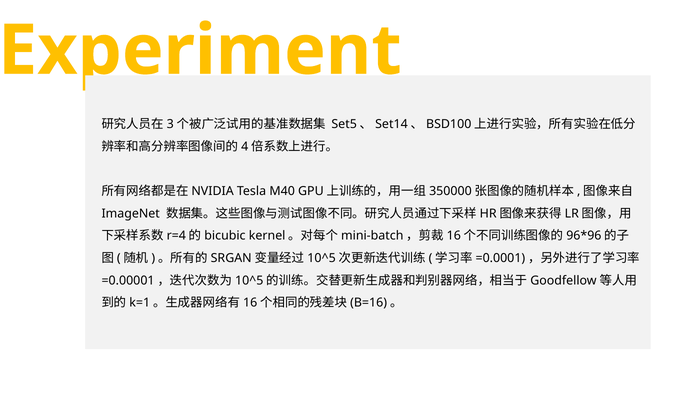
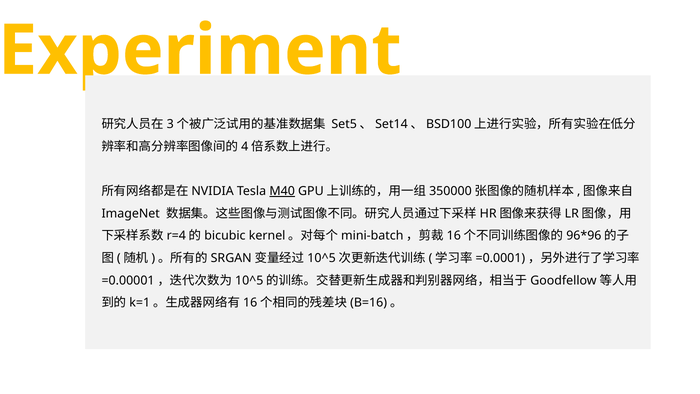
M40 underline: none -> present
